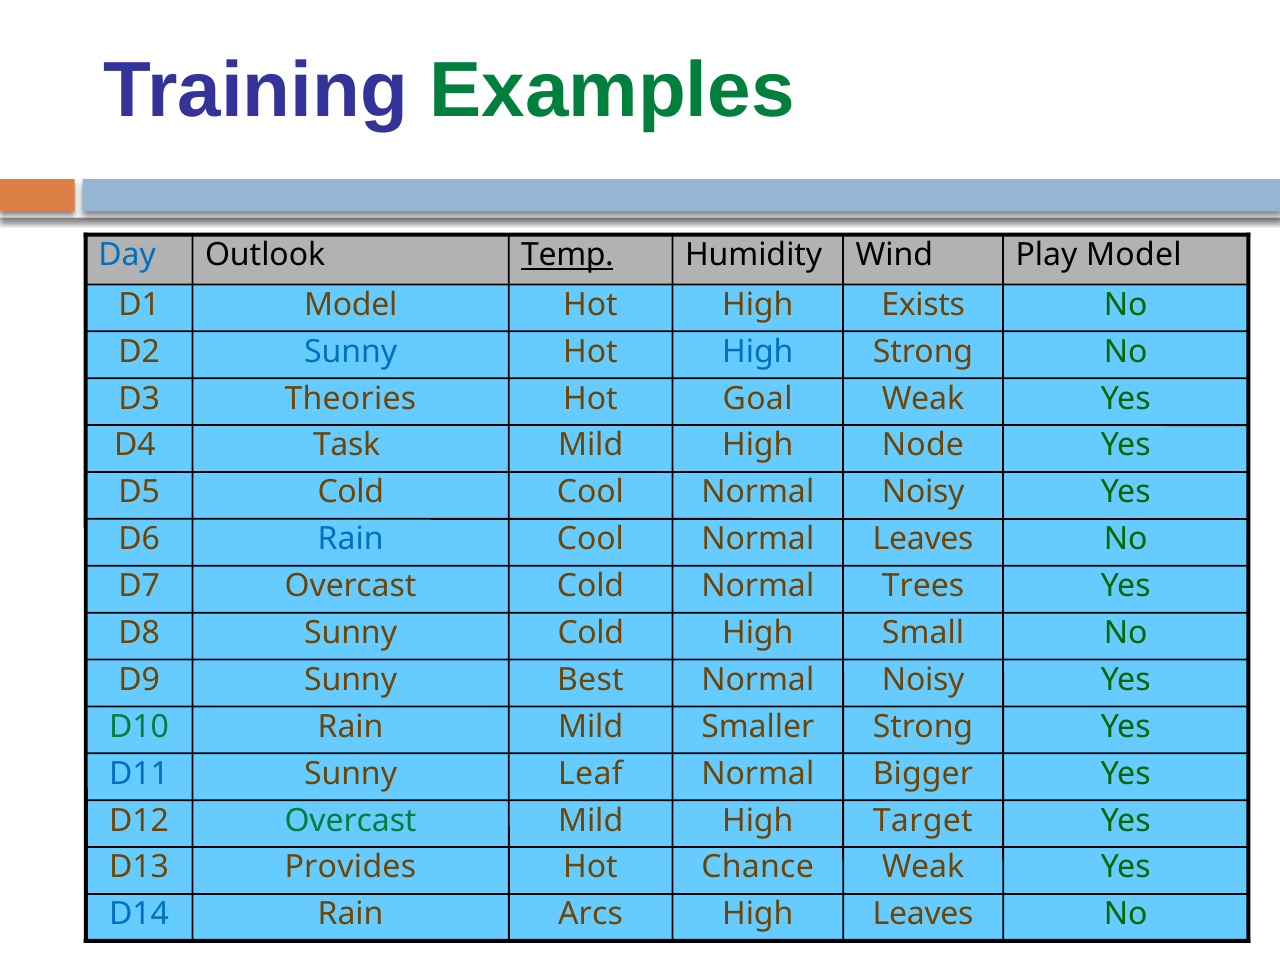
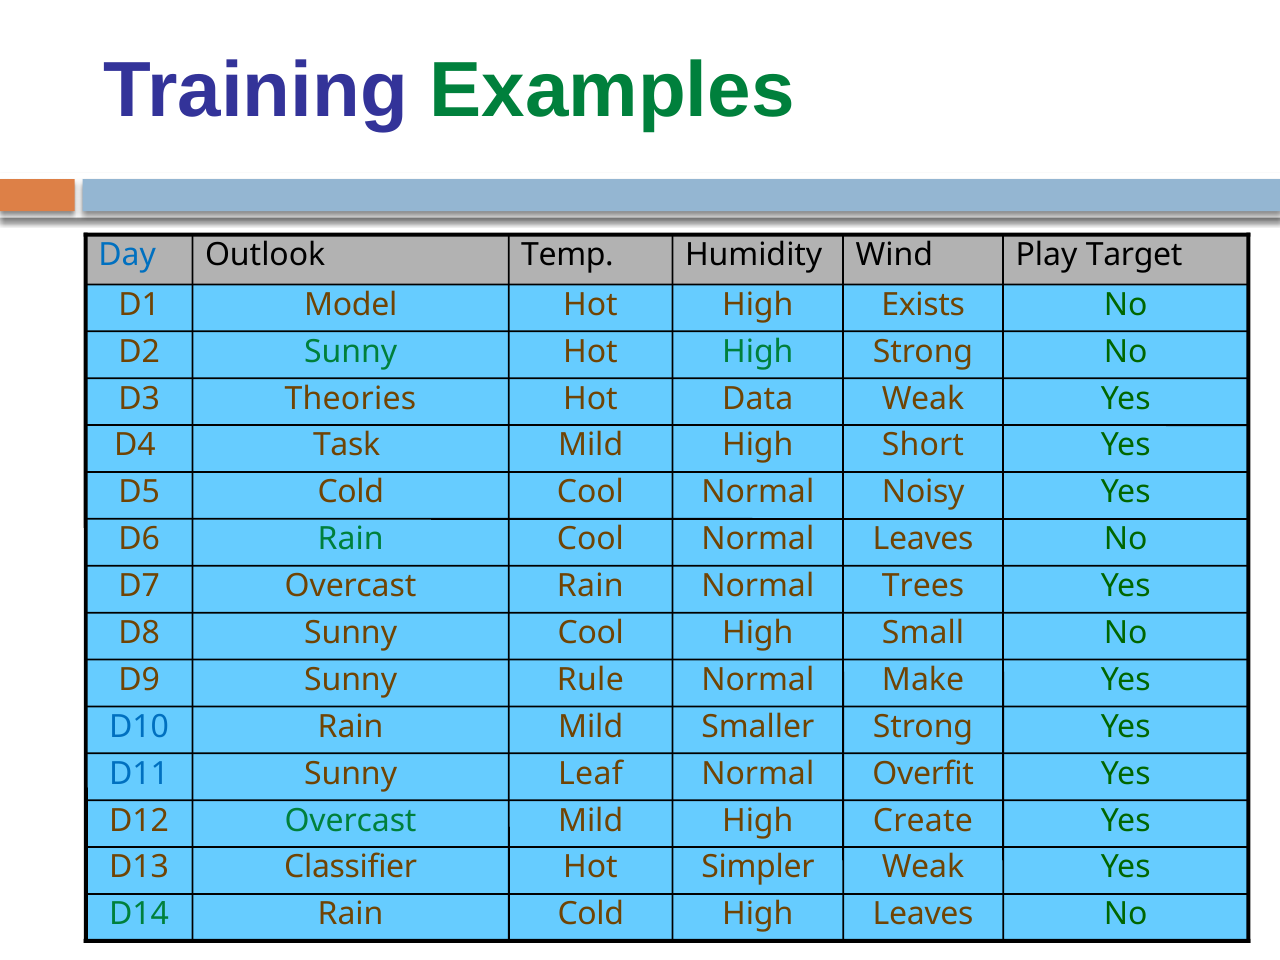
Temp underline: present -> none
Play Model: Model -> Target
Sunny at (351, 352) colour: blue -> green
High at (758, 352) colour: blue -> green
Goal: Goal -> Data
Node: Node -> Short
Rain at (351, 539) colour: blue -> green
Cold at (591, 586): Cold -> Rain
Cold at (591, 633): Cold -> Cool
Best: Best -> Rule
Noisy at (923, 680): Noisy -> Make
D10 colour: green -> blue
Bigger: Bigger -> Overfit
Target: Target -> Create
Provides: Provides -> Classifier
Chance: Chance -> Simpler
D14 colour: blue -> green
Arcs at (591, 914): Arcs -> Cold
